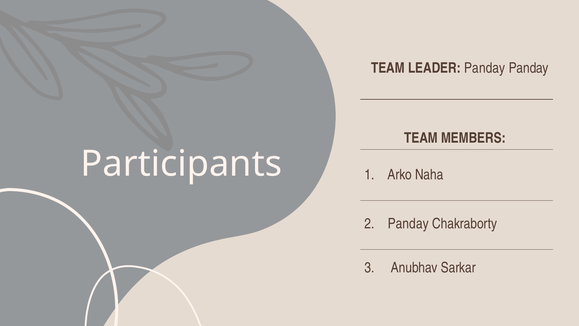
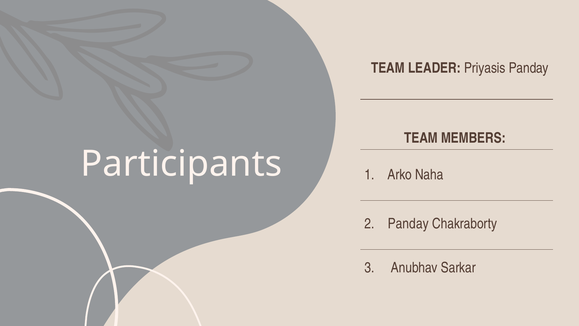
LEADER Panday: Panday -> Priyasis
